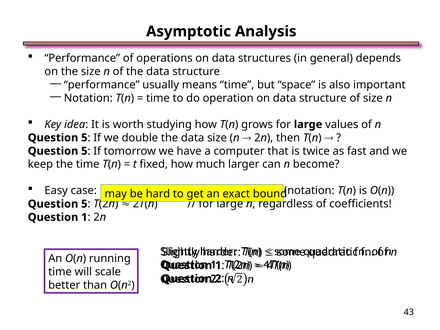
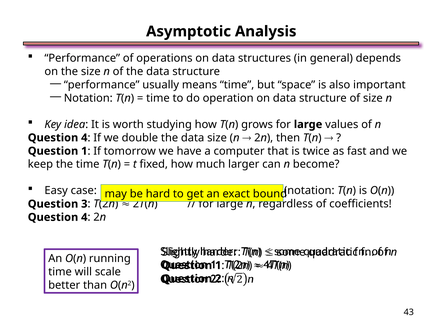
5 at (84, 138): 5 -> 4
5 at (84, 151): 5 -> 1
5 at (84, 204): 5 -> 3
1 at (84, 217): 1 -> 4
